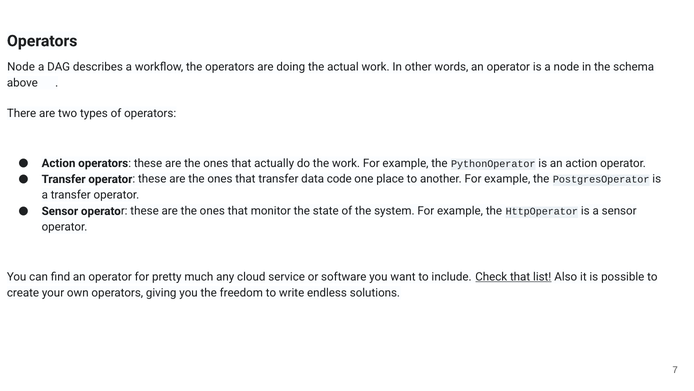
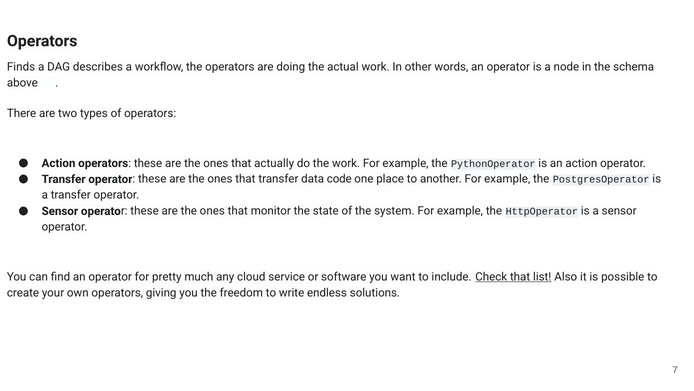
Node at (21, 67): Node -> Finds
